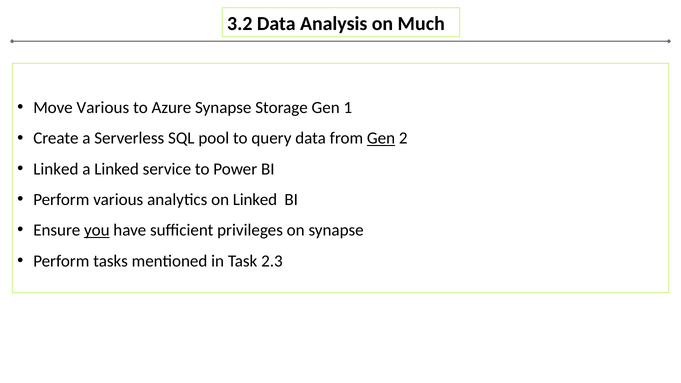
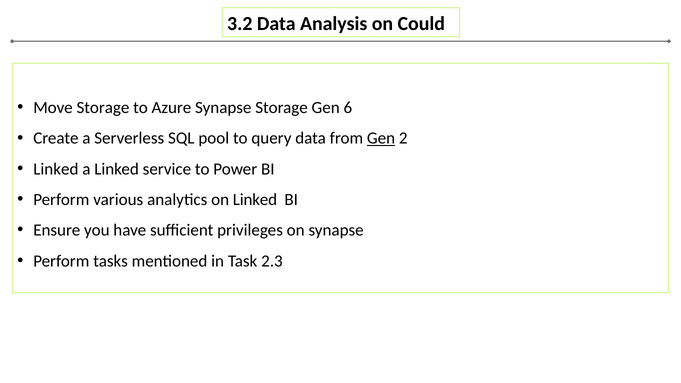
Much: Much -> Could
Move Various: Various -> Storage
1: 1 -> 6
you underline: present -> none
